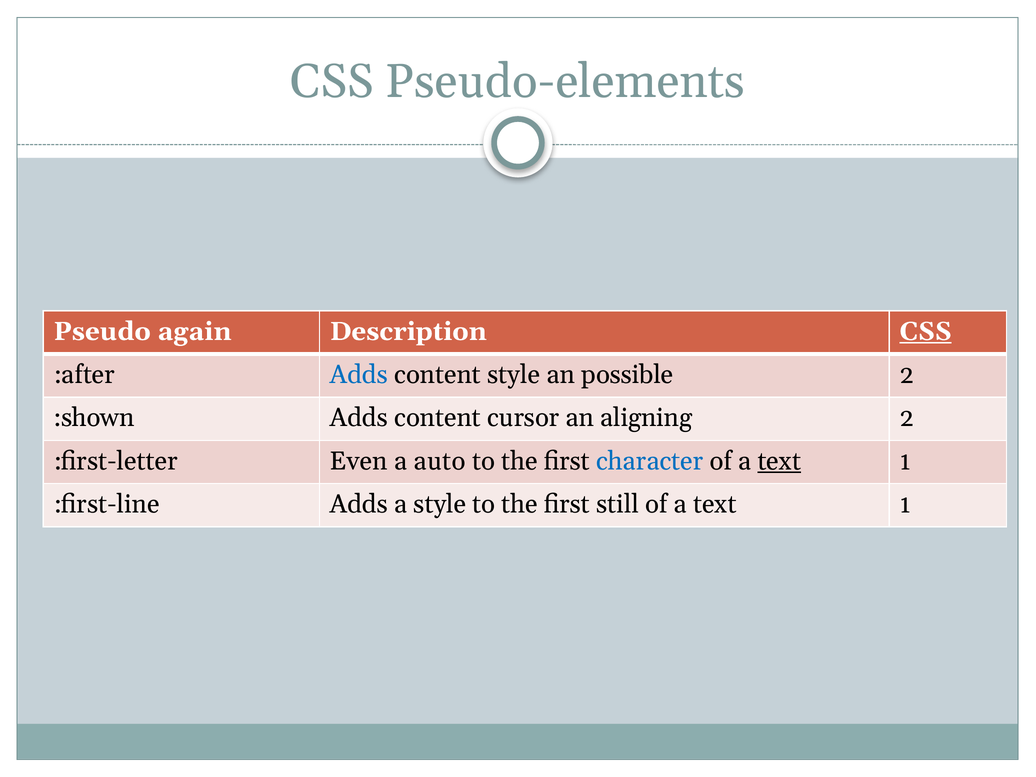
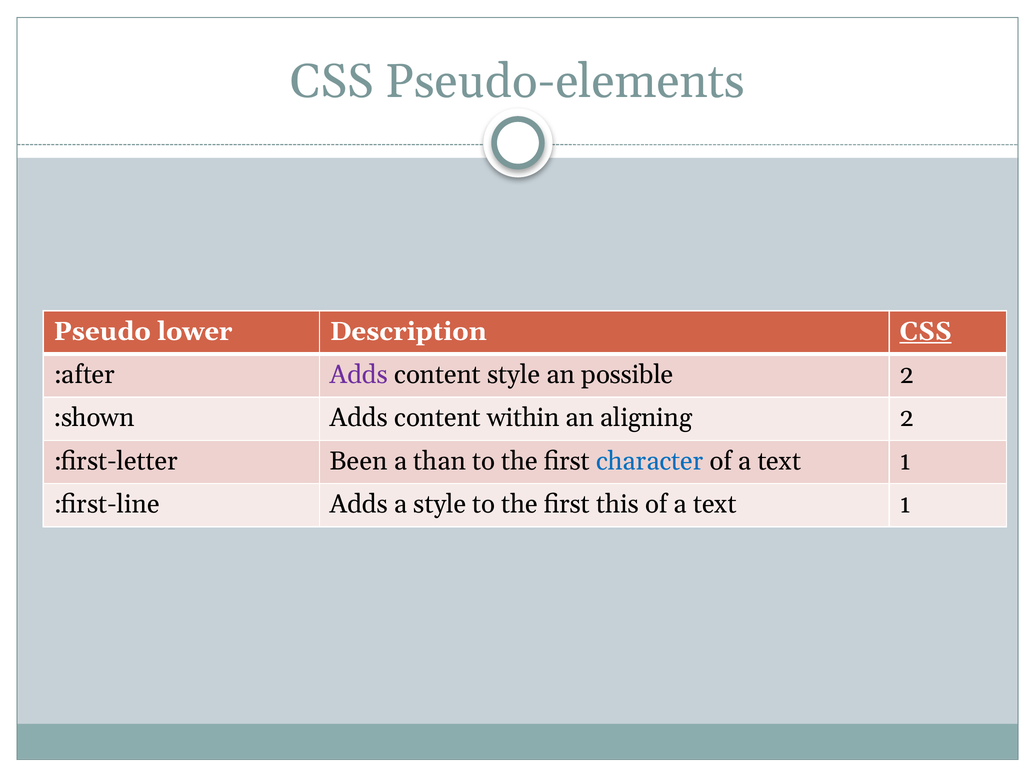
again: again -> lower
Adds at (359, 375) colour: blue -> purple
cursor: cursor -> within
Even: Even -> Been
auto: auto -> than
text at (779, 461) underline: present -> none
still: still -> this
